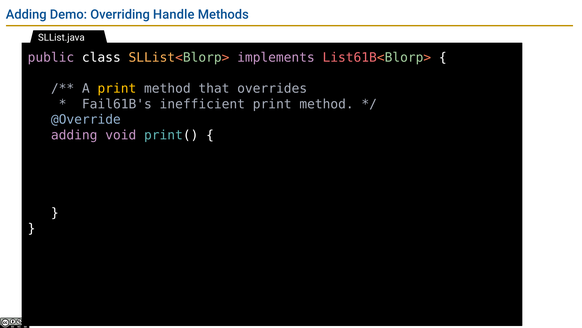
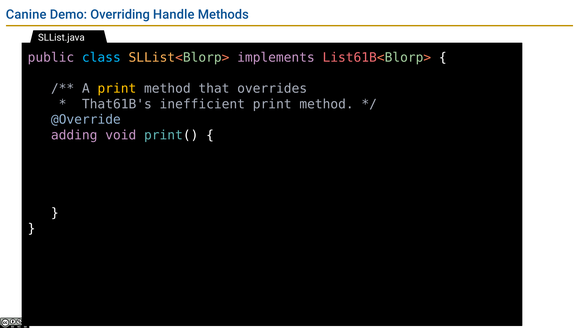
Adding at (26, 14): Adding -> Canine
class colour: white -> light blue
Fail61B's: Fail61B's -> That61B's
